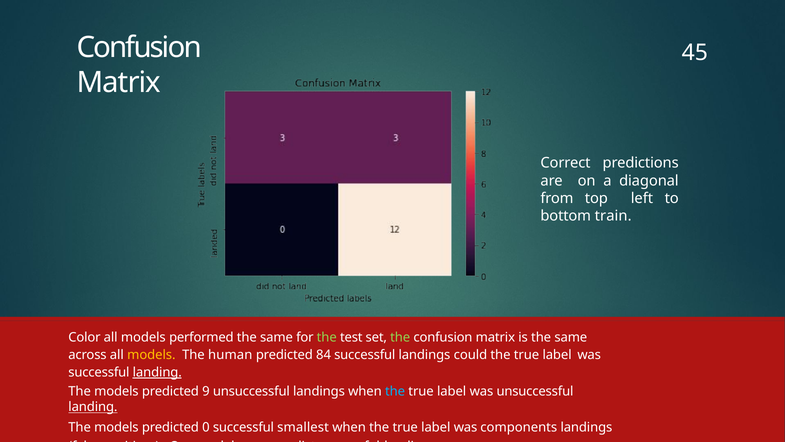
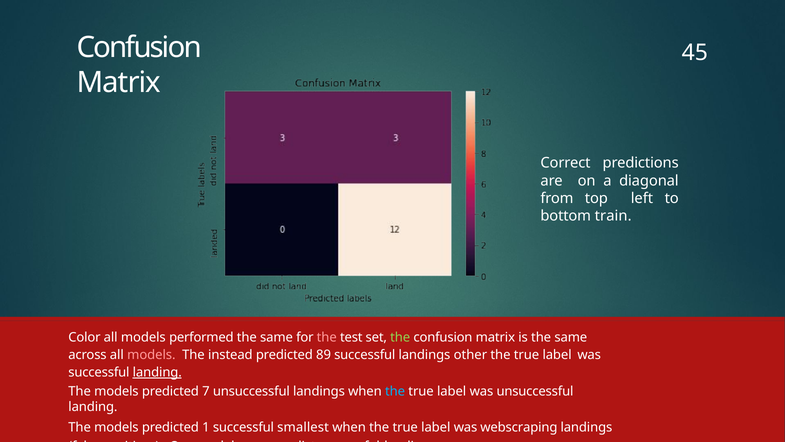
the at (327, 337) colour: light green -> pink
models at (151, 354) colour: yellow -> pink
human: human -> instead
84: 84 -> 89
could: could -> other
9: 9 -> 7
landing at (93, 407) underline: present -> none
0: 0 -> 1
components: components -> webscraping
